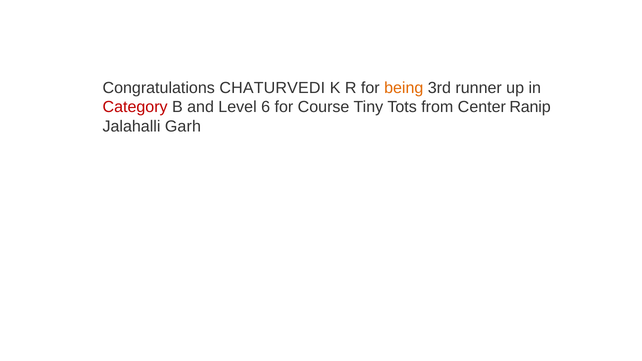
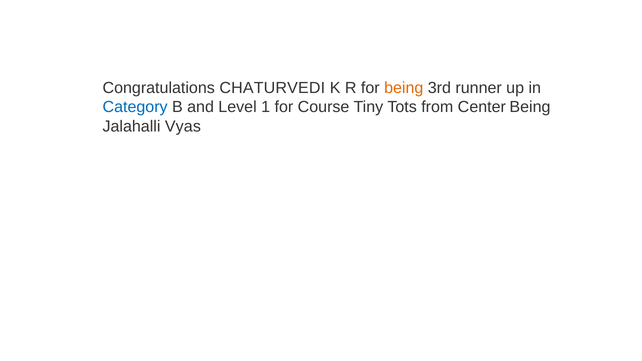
Category colour: red -> blue
6: 6 -> 1
Center Ranip: Ranip -> Being
Garh: Garh -> Vyas
